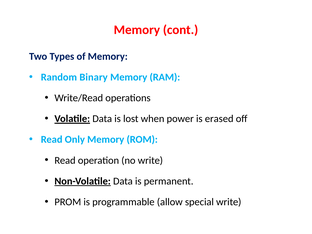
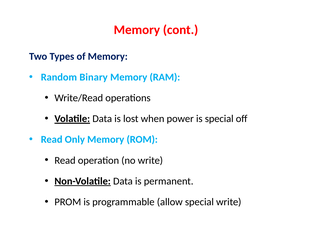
is erased: erased -> special
